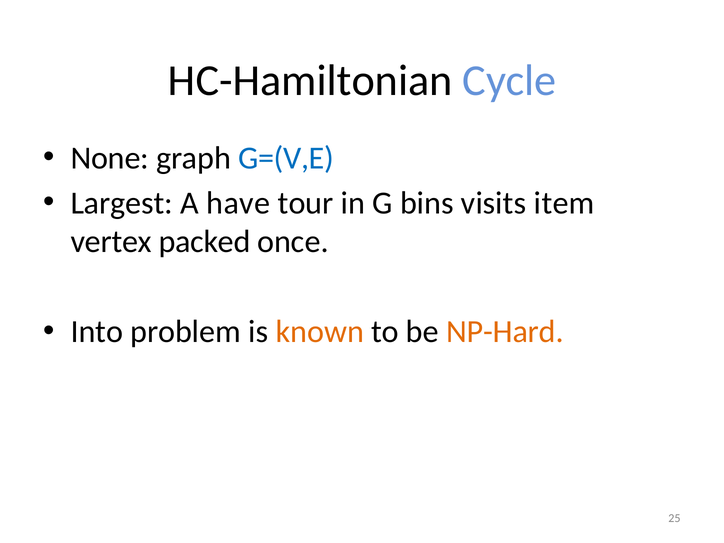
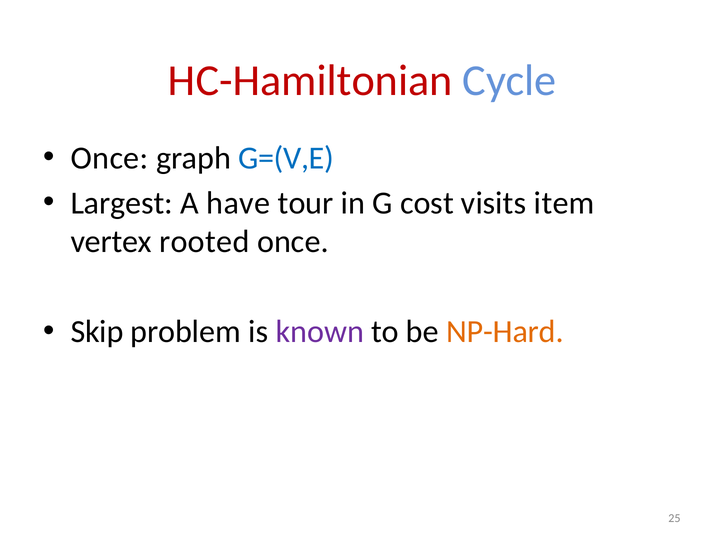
HC-Hamiltonian colour: black -> red
None at (110, 158): None -> Once
bins: bins -> cost
packed: packed -> rooted
Into: Into -> Skip
known colour: orange -> purple
